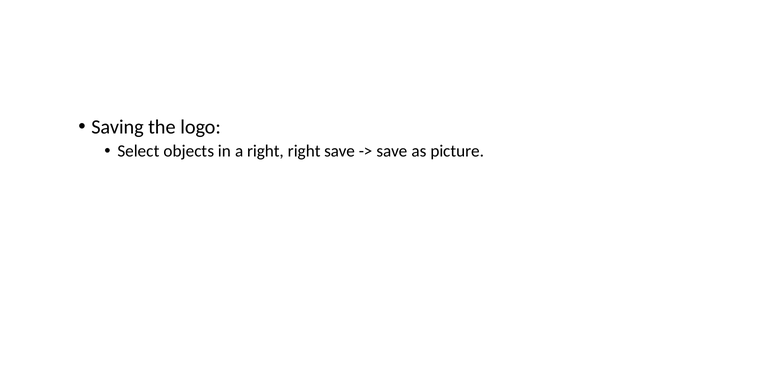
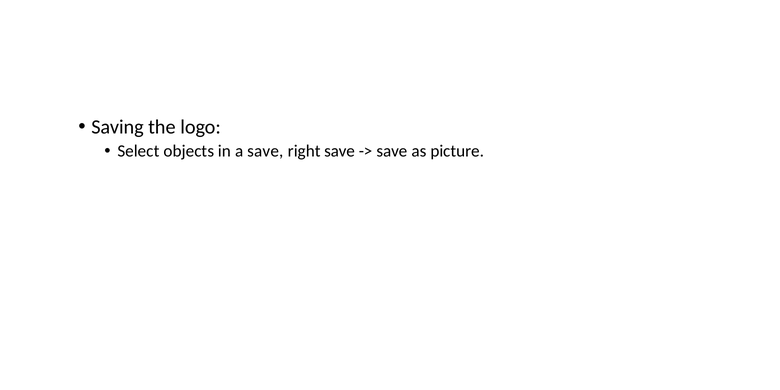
a right: right -> save
